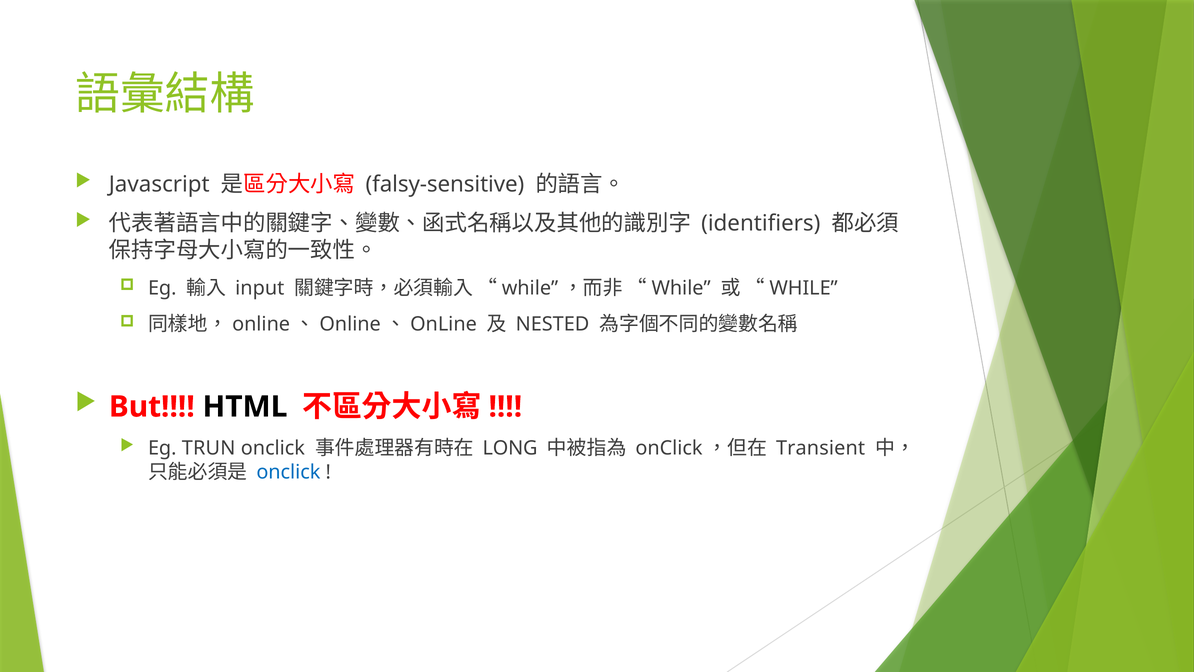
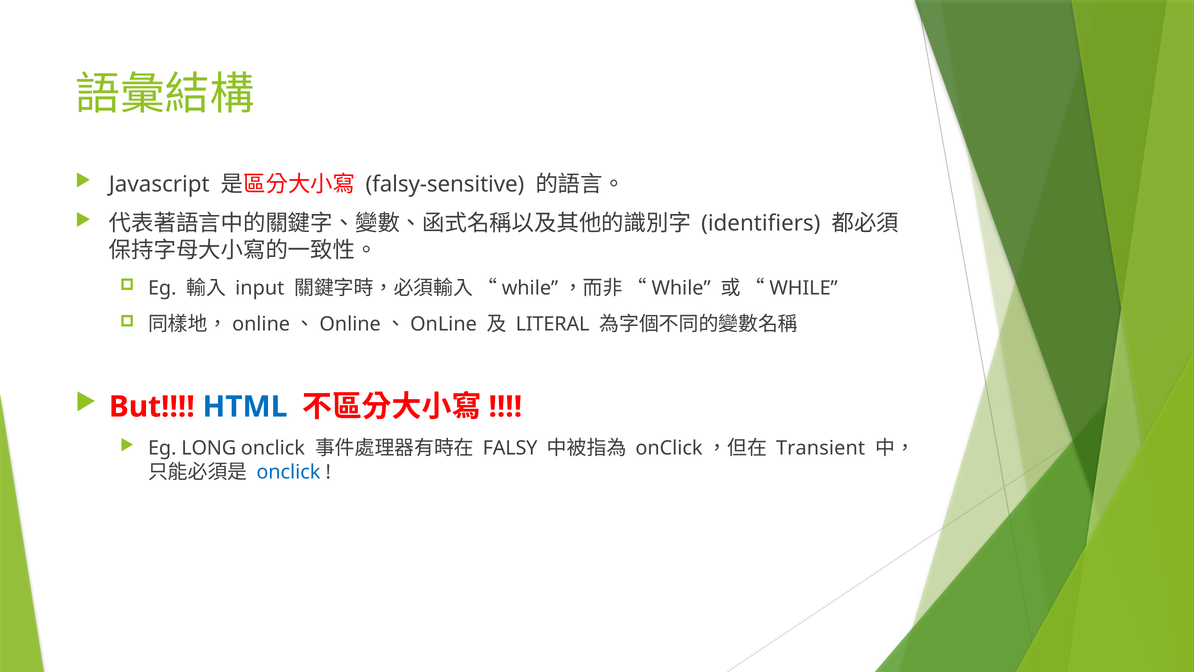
NESTED: NESTED -> LITERAL
HTML colour: black -> blue
TRUN: TRUN -> LONG
LONG: LONG -> FALSY
